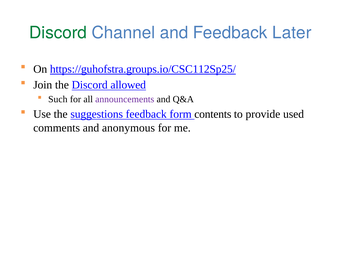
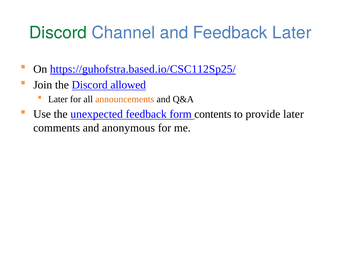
https://guhofstra.groups.io/CSC112Sp25/: https://guhofstra.groups.io/CSC112Sp25/ -> https://guhofstra.based.io/CSC112Sp25/
Such at (58, 99): Such -> Later
announcements colour: purple -> orange
suggestions: suggestions -> unexpected
provide used: used -> later
